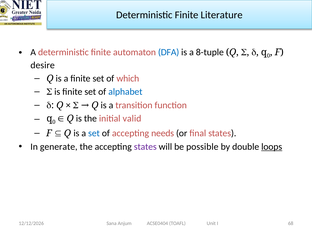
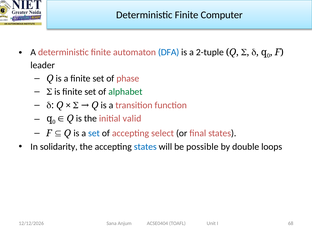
Literature: Literature -> Computer
8-tuple: 8-tuple -> 2-tuple
desire: desire -> leader
which: which -> phase
alphabet colour: blue -> green
needs: needs -> select
generate: generate -> solidarity
states at (145, 147) colour: purple -> blue
loops underline: present -> none
